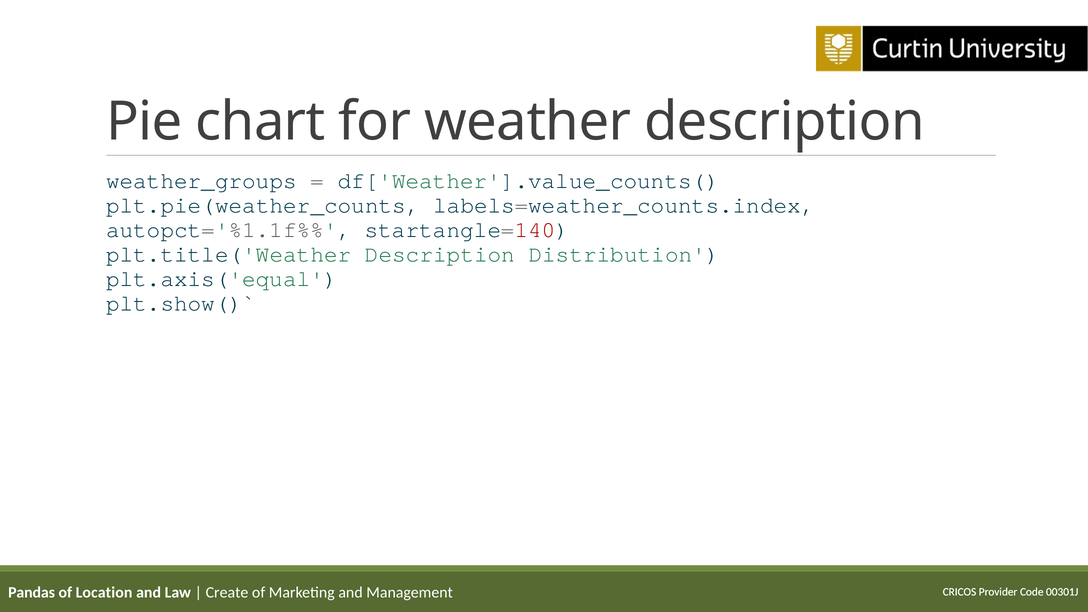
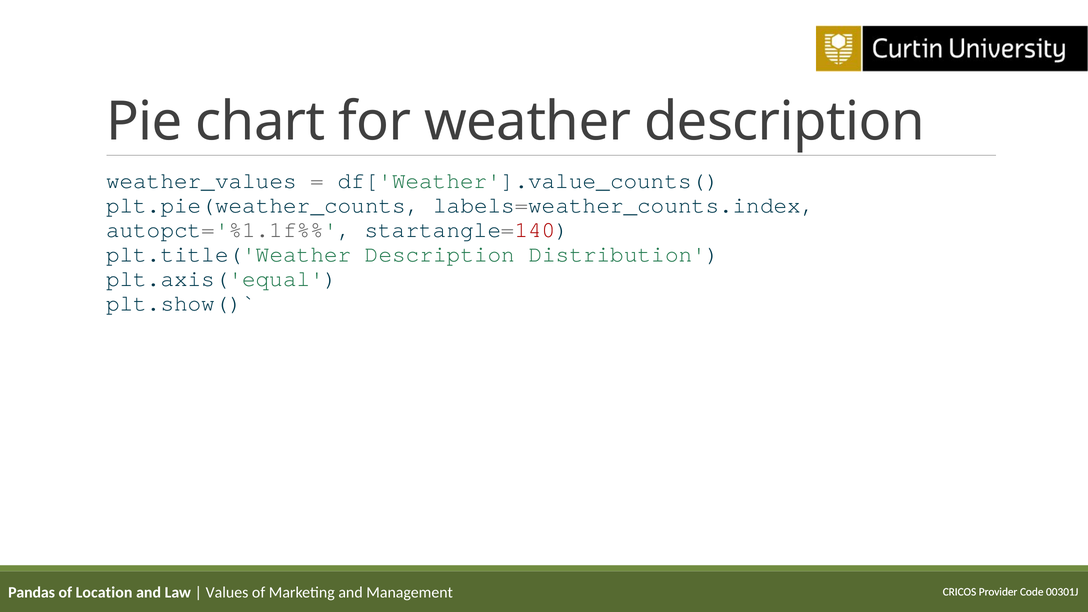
weather_groups: weather_groups -> weather_values
Create: Create -> Values
